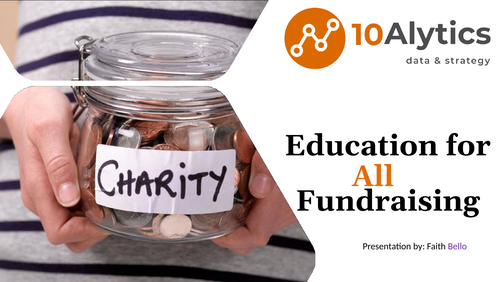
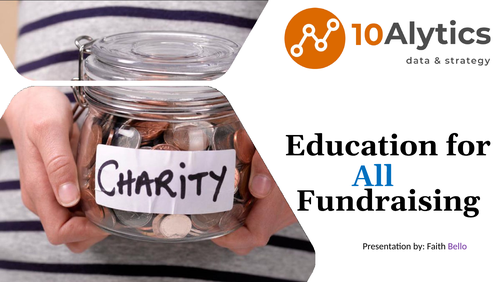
All colour: orange -> blue
